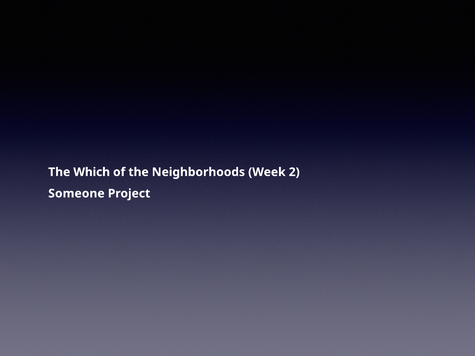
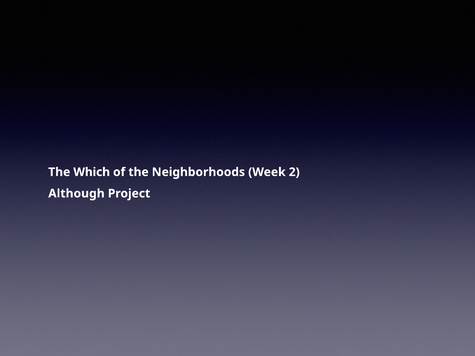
Someone: Someone -> Although
